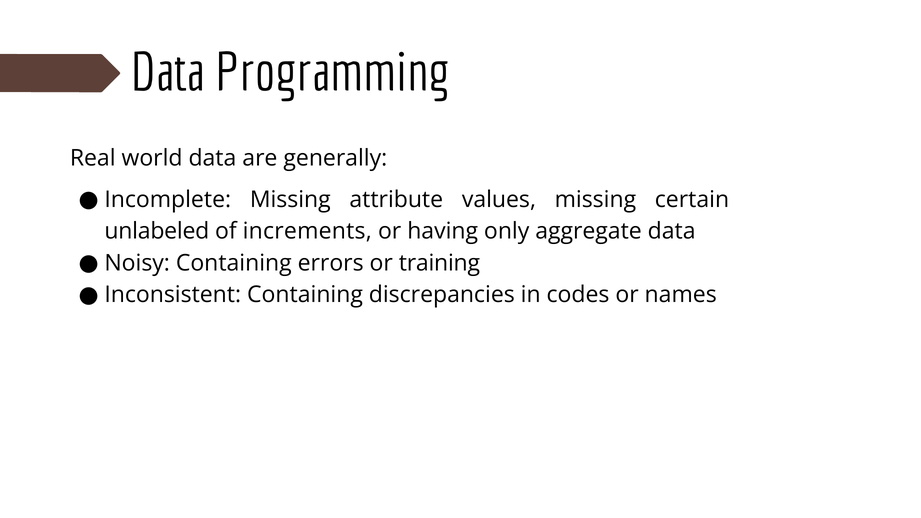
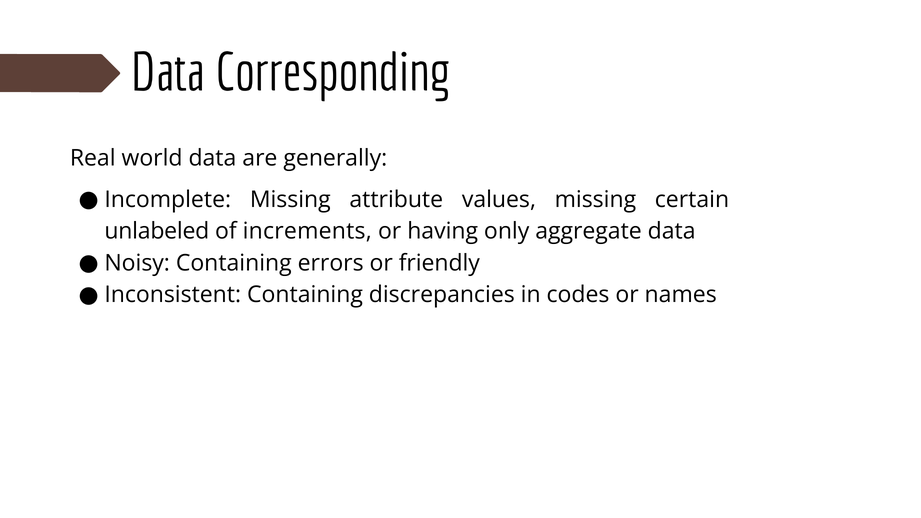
Programming: Programming -> Corresponding
training: training -> friendly
